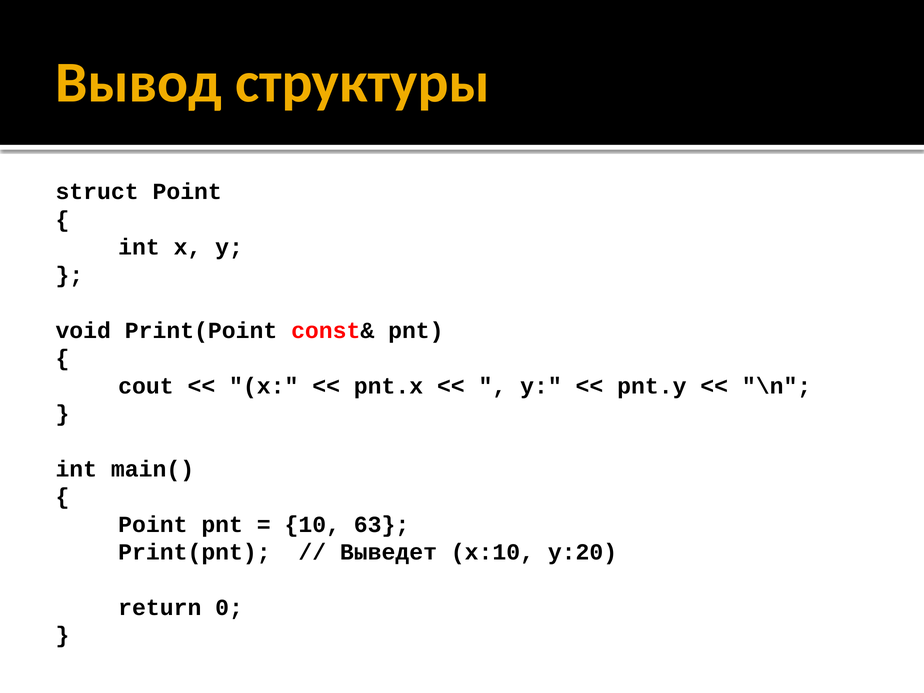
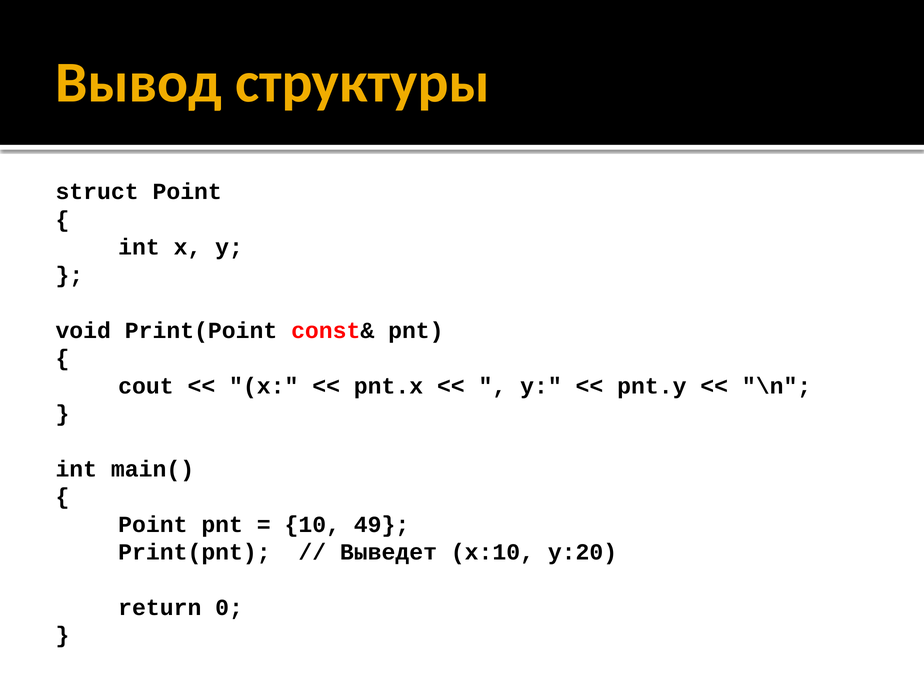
63: 63 -> 49
